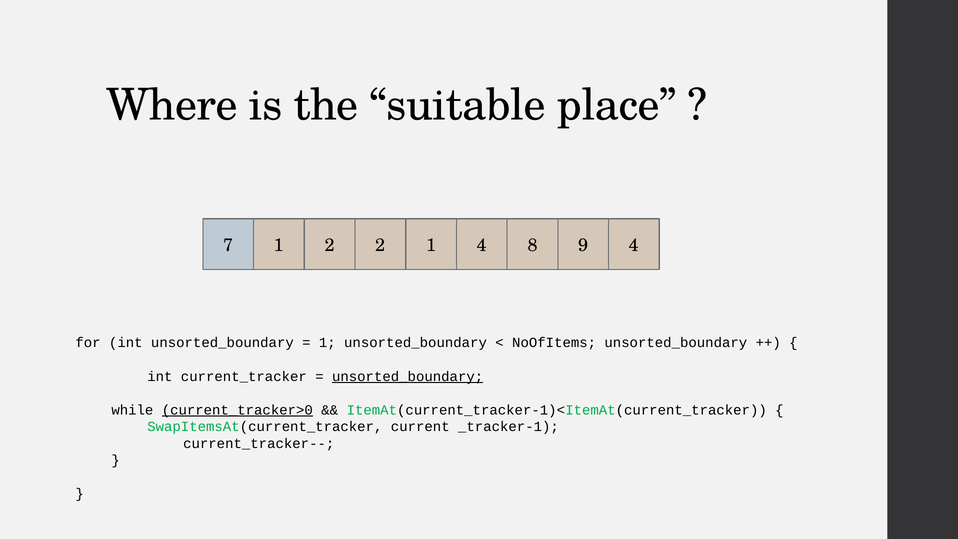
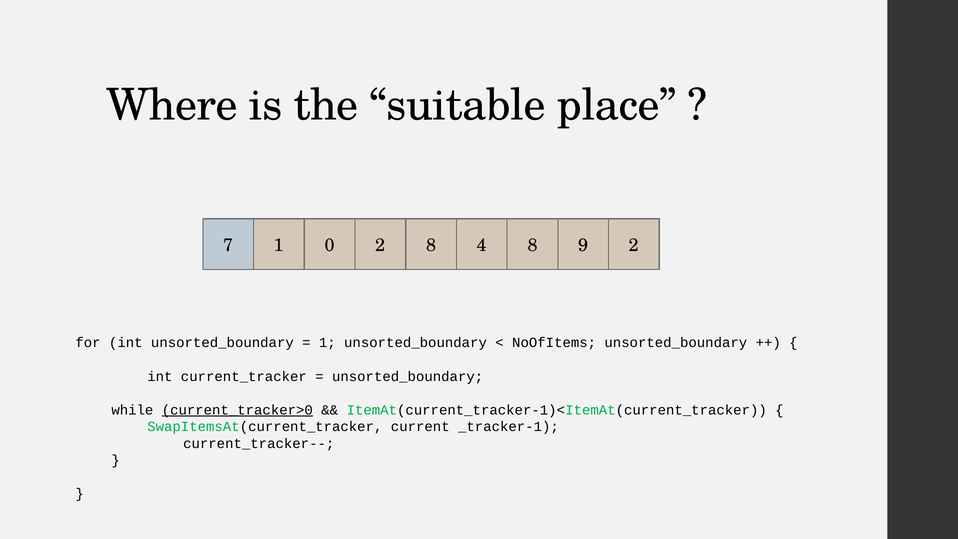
1 2: 2 -> 0
2 1: 1 -> 8
9 4: 4 -> 2
unsorted_boundary at (408, 376) underline: present -> none
